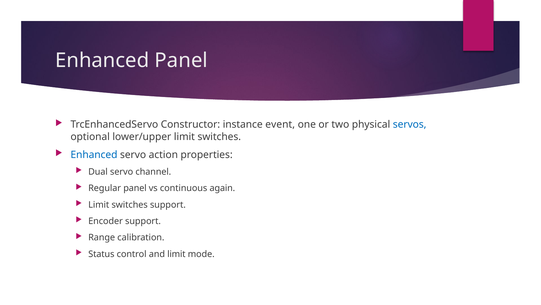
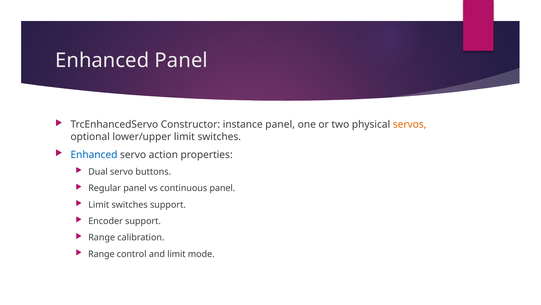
instance event: event -> panel
servos colour: blue -> orange
channel: channel -> buttons
continuous again: again -> panel
Status at (101, 254): Status -> Range
